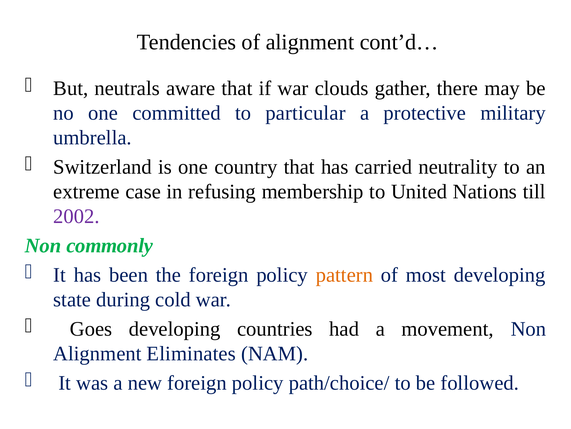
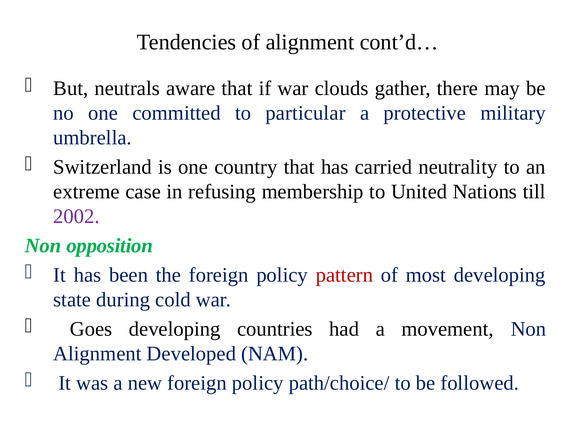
commonly: commonly -> opposition
pattern colour: orange -> red
Eliminates: Eliminates -> Developed
